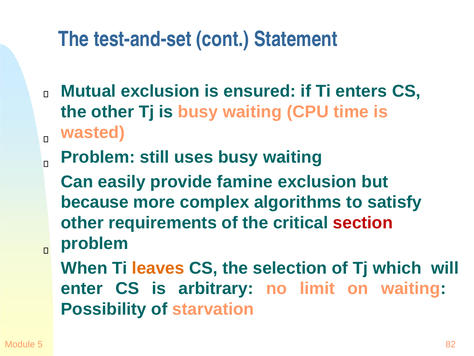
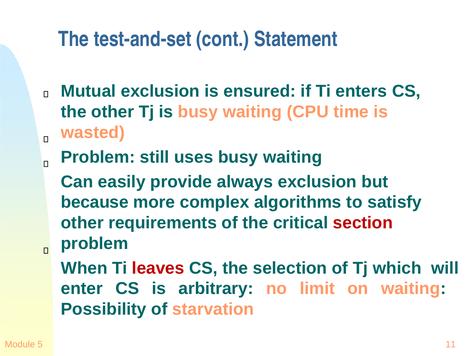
famine: famine -> always
leaves colour: orange -> red
82: 82 -> 11
